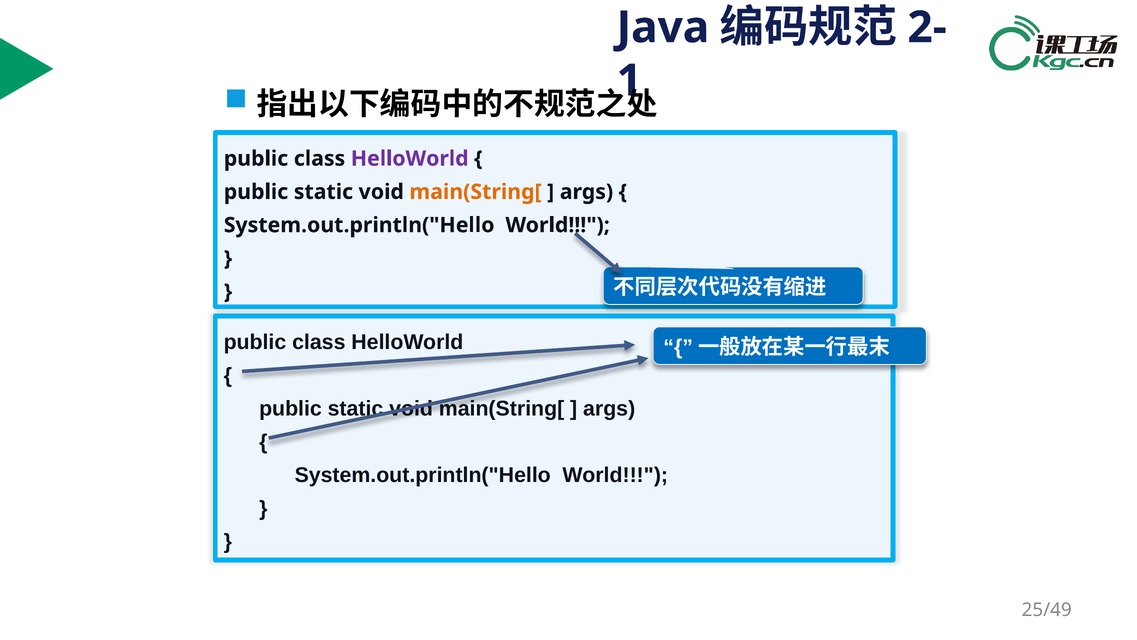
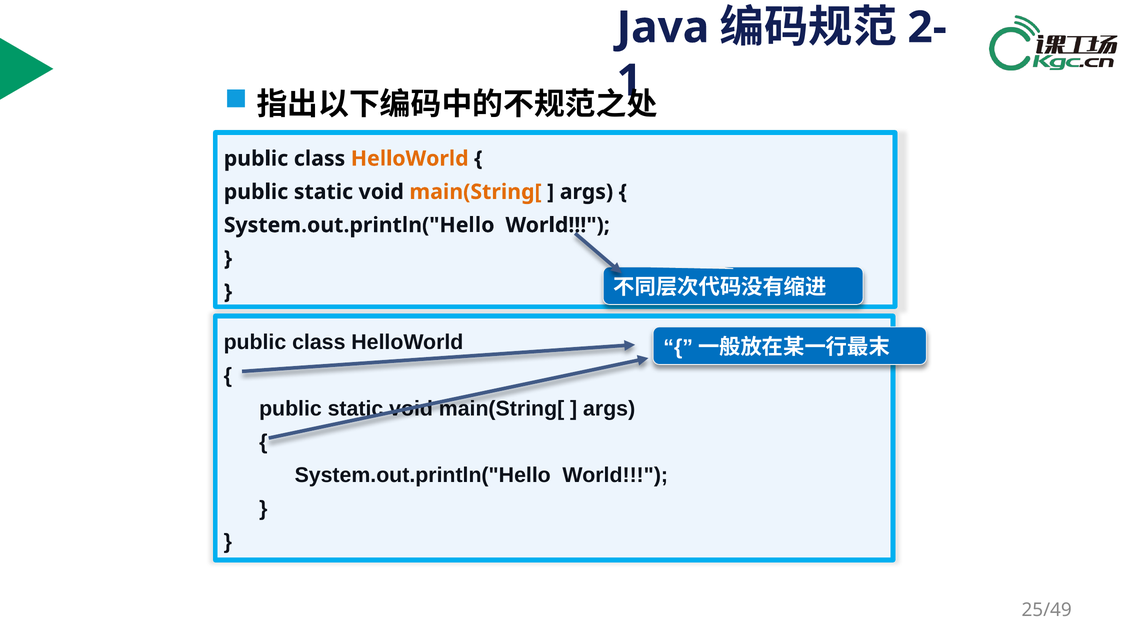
HelloWorld at (410, 159) colour: purple -> orange
